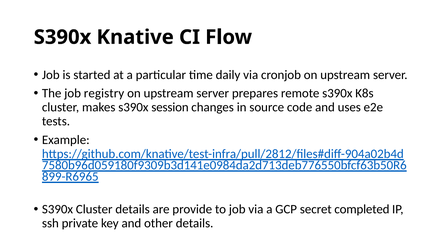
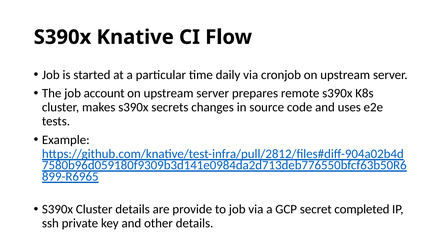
registry: registry -> account
session: session -> secrets
